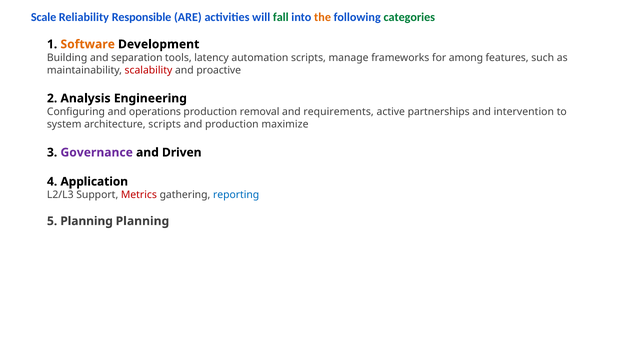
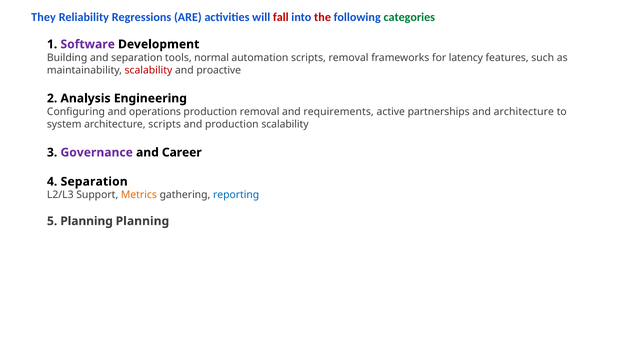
Scale: Scale -> They
Responsible: Responsible -> Regressions
fall colour: green -> red
the colour: orange -> red
Software colour: orange -> purple
latency: latency -> normal
scripts manage: manage -> removal
among: among -> latency
and intervention: intervention -> architecture
production maximize: maximize -> scalability
Driven: Driven -> Career
4 Application: Application -> Separation
Metrics colour: red -> orange
